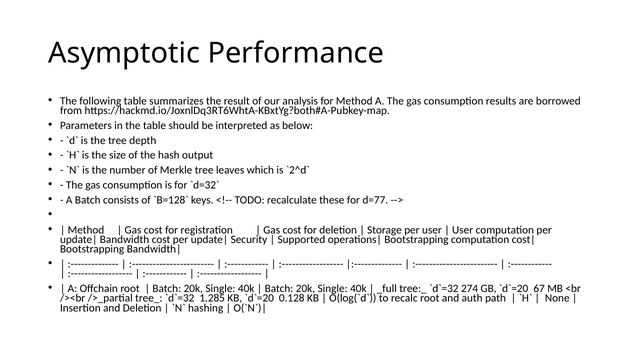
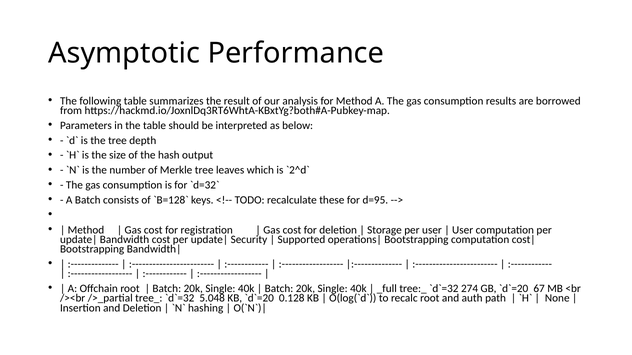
d=77: d=77 -> d=95
1.285: 1.285 -> 5.048
